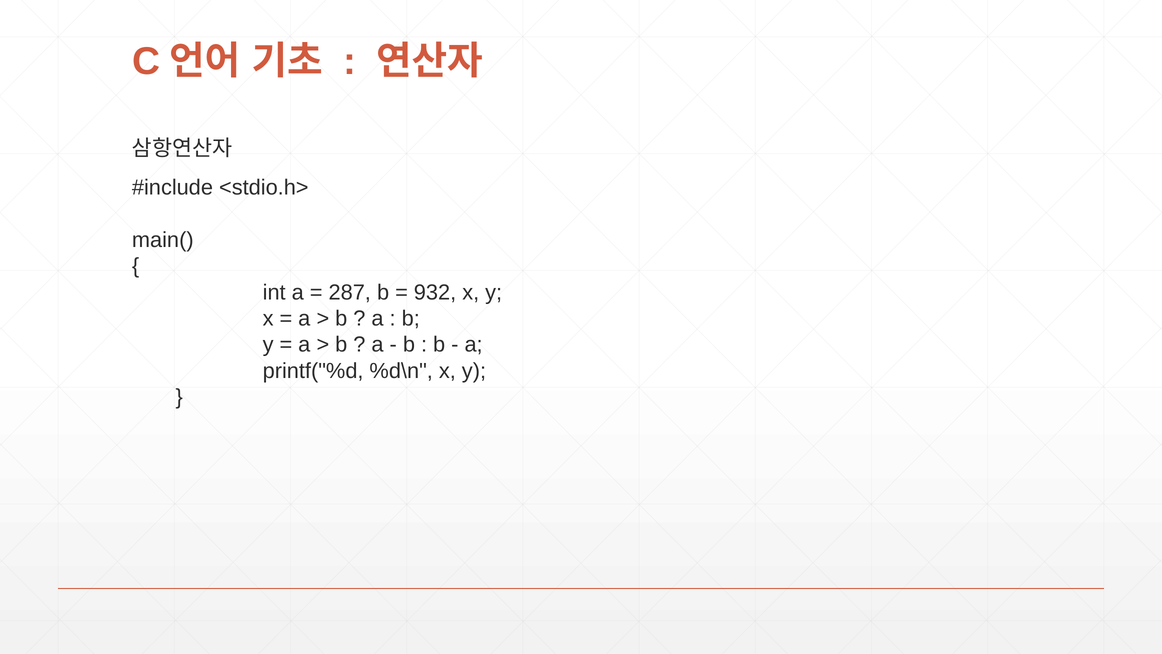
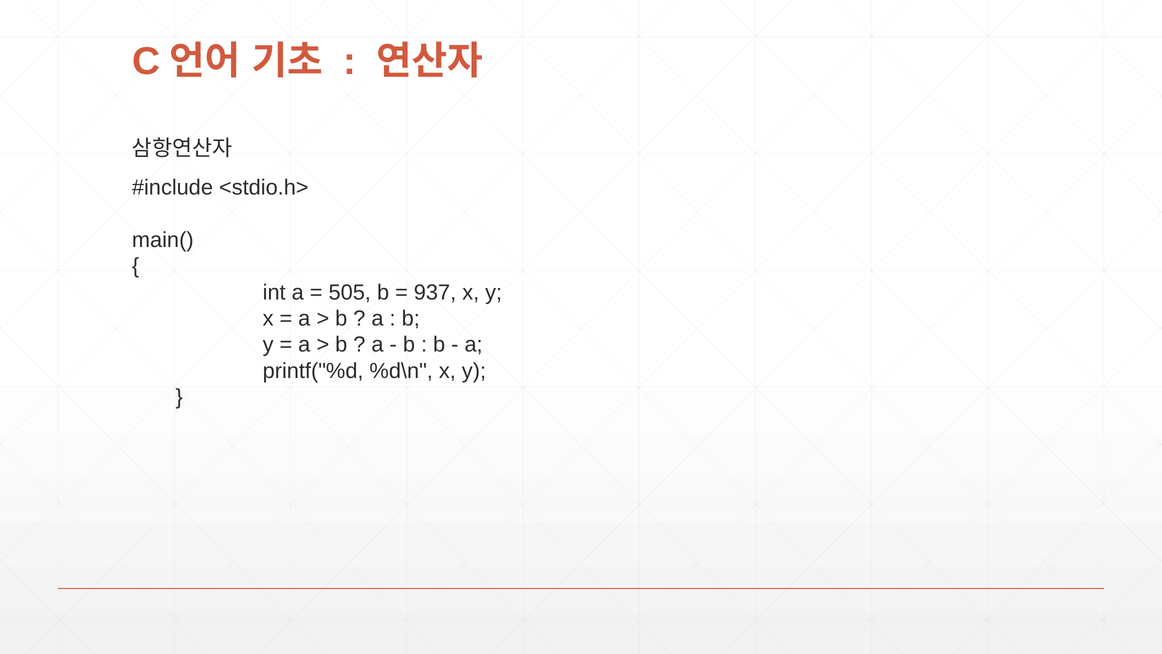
287: 287 -> 505
932: 932 -> 937
